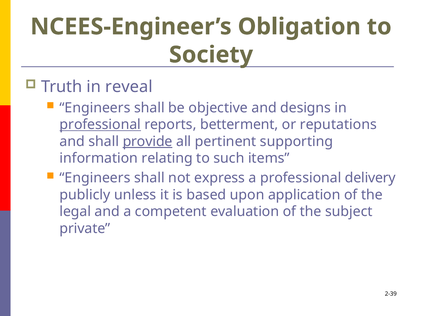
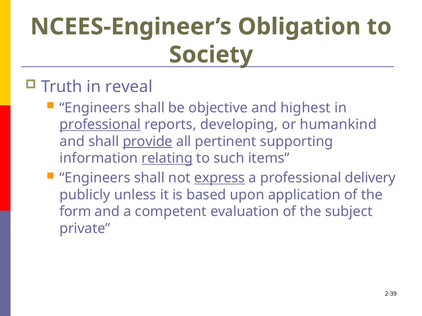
designs: designs -> highest
betterment: betterment -> developing
reputations: reputations -> humankind
relating underline: none -> present
express underline: none -> present
legal: legal -> form
